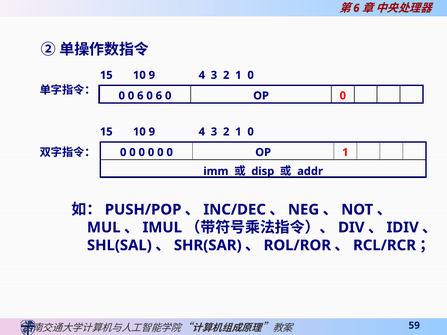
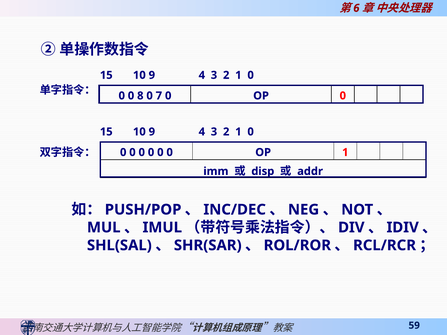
0 0 6: 6 -> 8
6 at (159, 96): 6 -> 7
